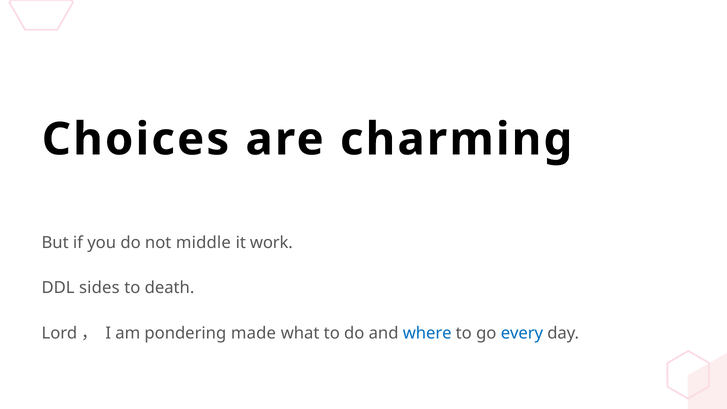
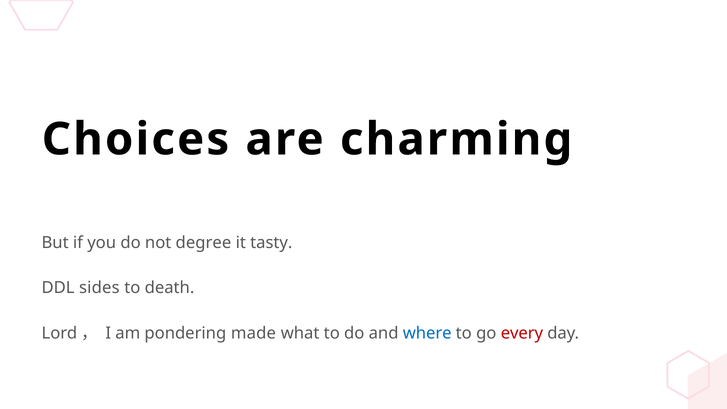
middle: middle -> degree
work: work -> tasty
every colour: blue -> red
